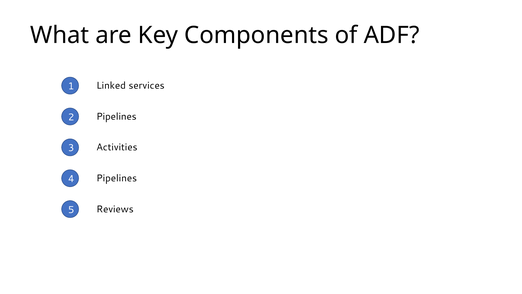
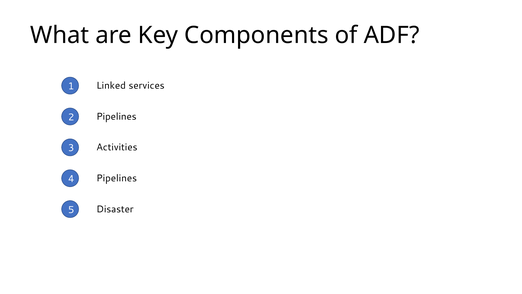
Reviews: Reviews -> Disaster
